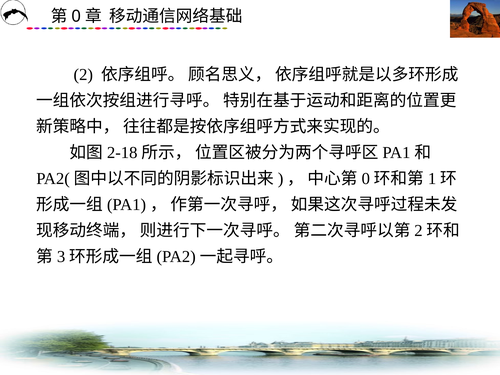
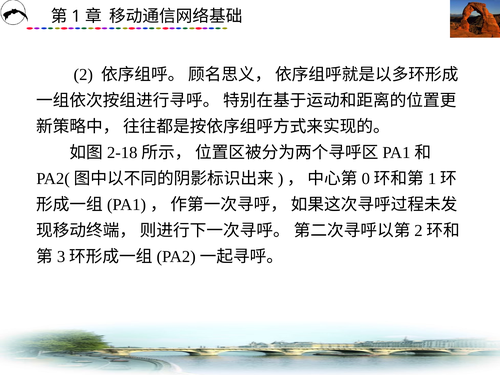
0: 0 -> 1
